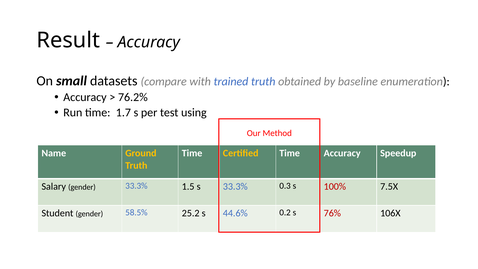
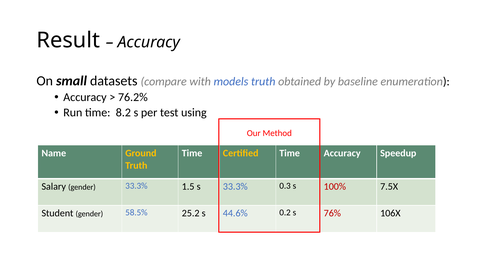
trained: trained -> models
1.7: 1.7 -> 8.2
